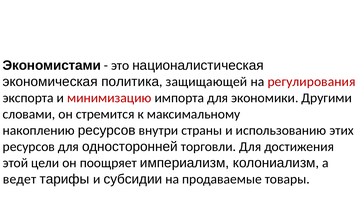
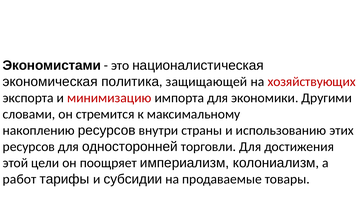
регулирования: регулирования -> хозяйствующих
ведет: ведет -> работ
